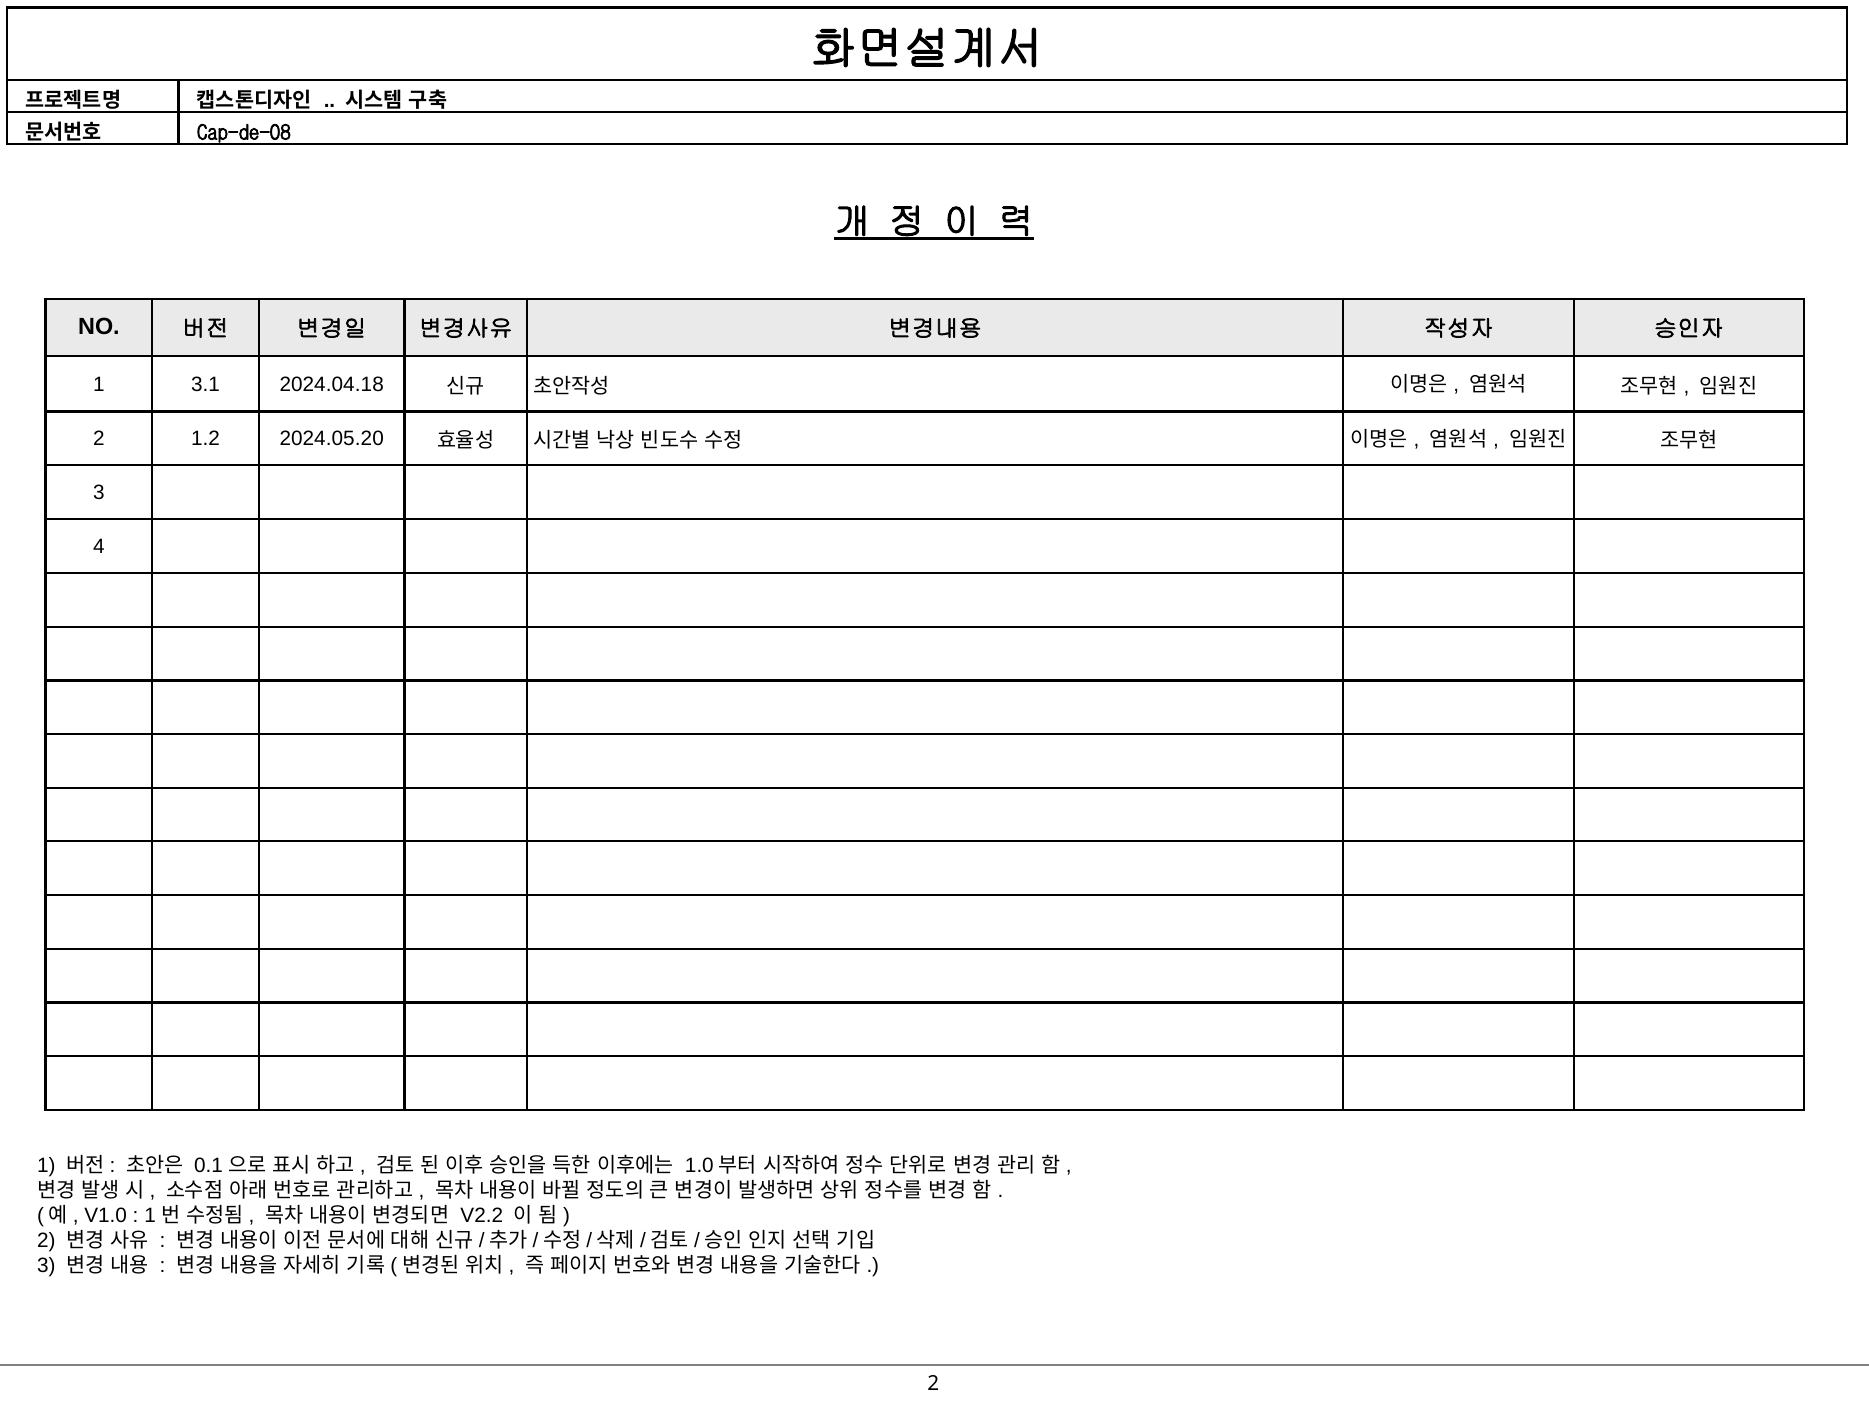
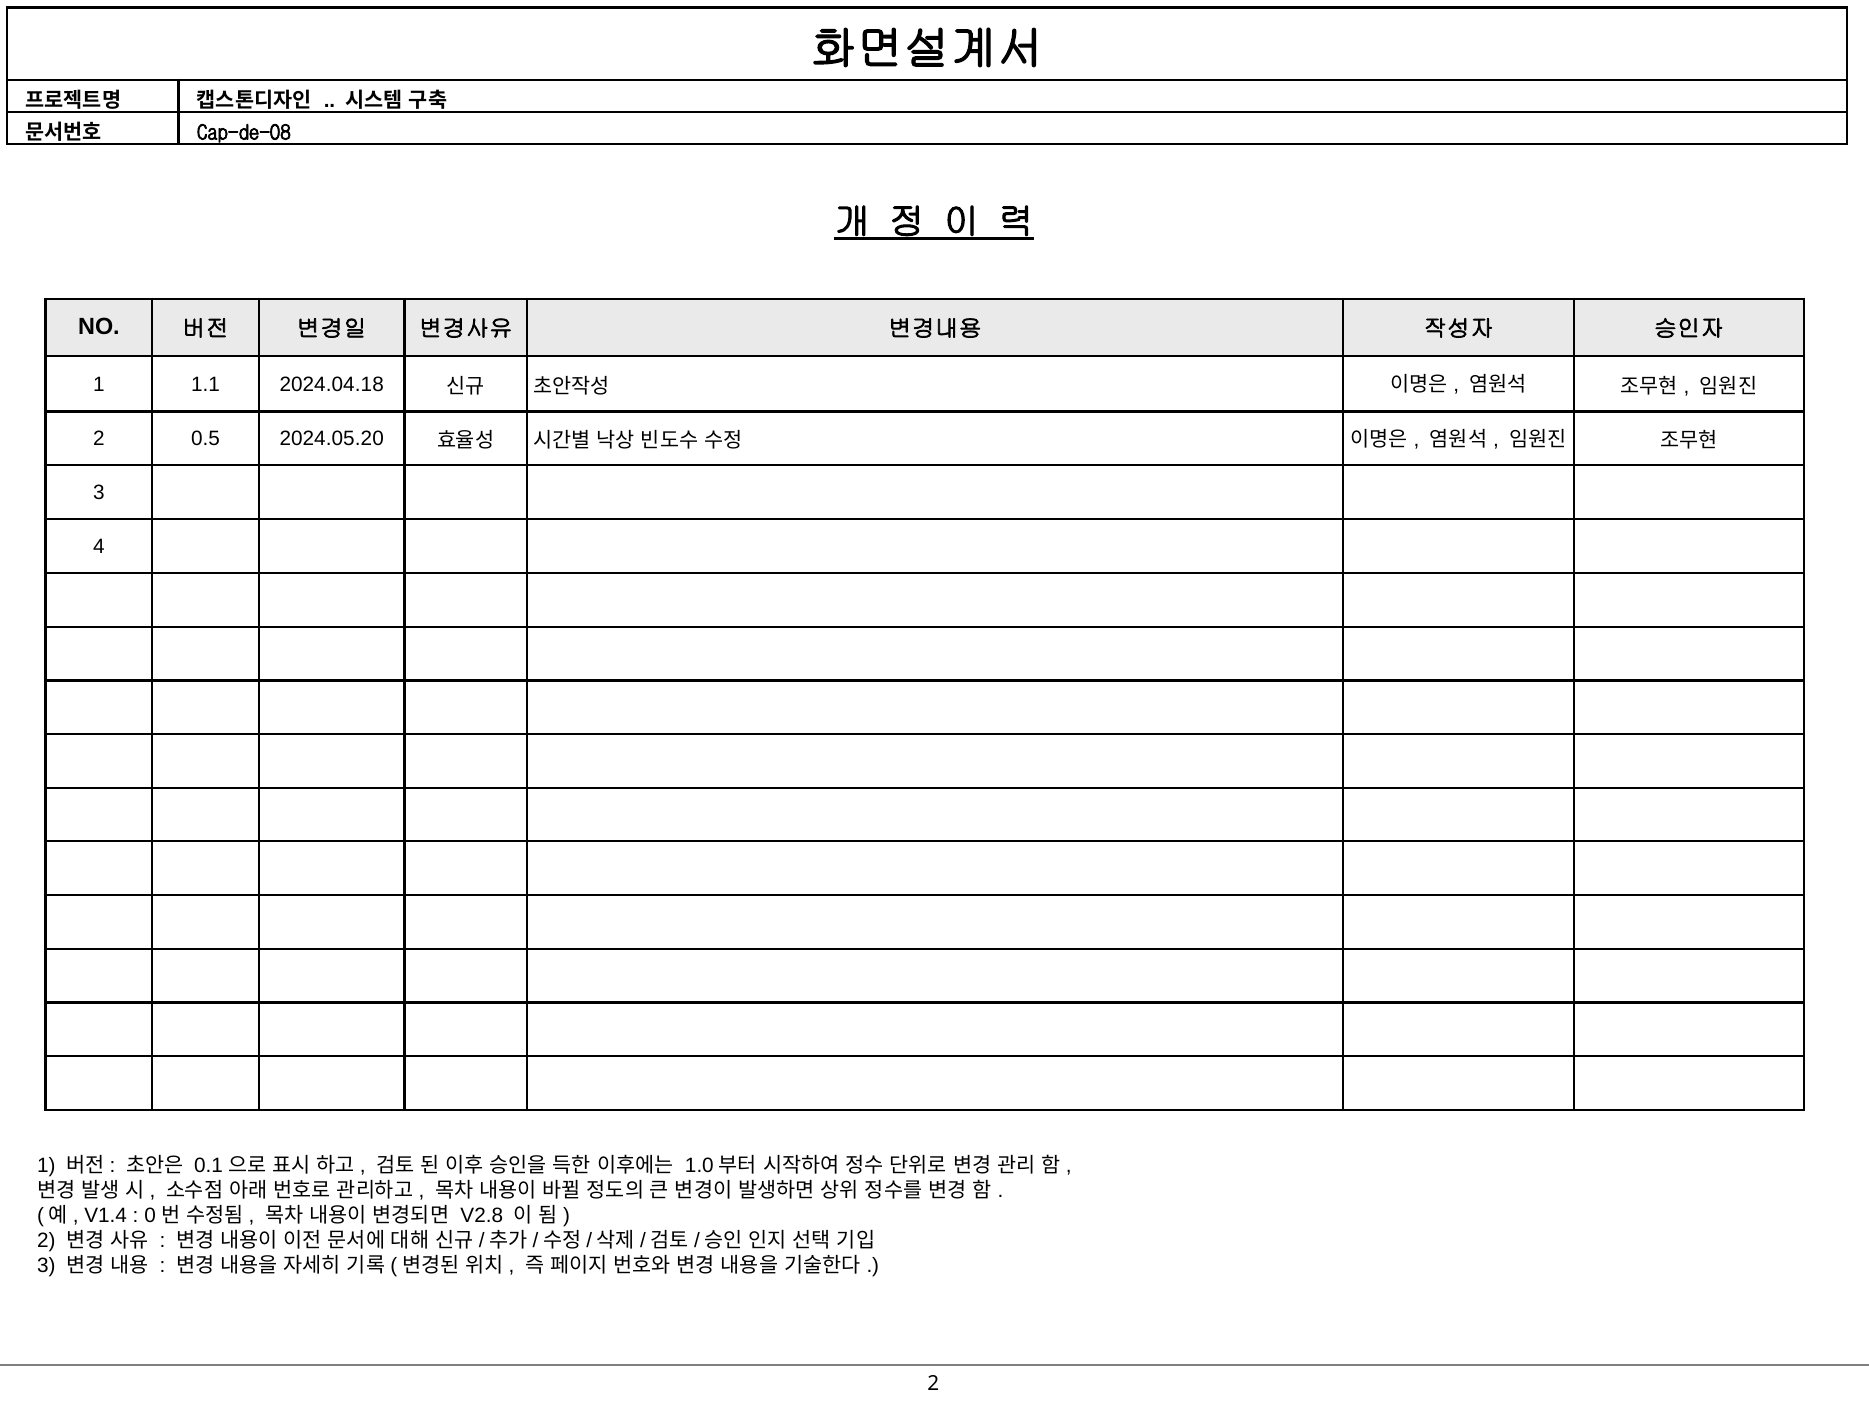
3.1: 3.1 -> 1.1
1.2: 1.2 -> 0.5
V1.0: V1.0 -> V1.4
1 at (150, 1215): 1 -> 0
V2.2: V2.2 -> V2.8
